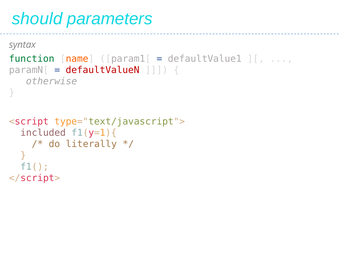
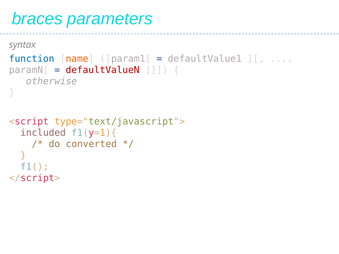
should: should -> braces
function colour: green -> blue
literally: literally -> converted
